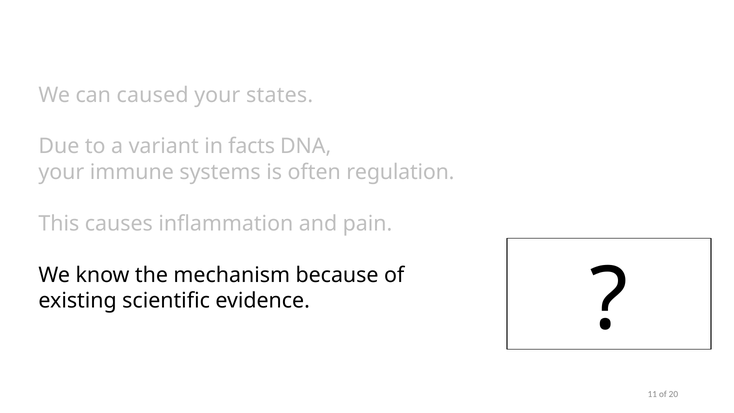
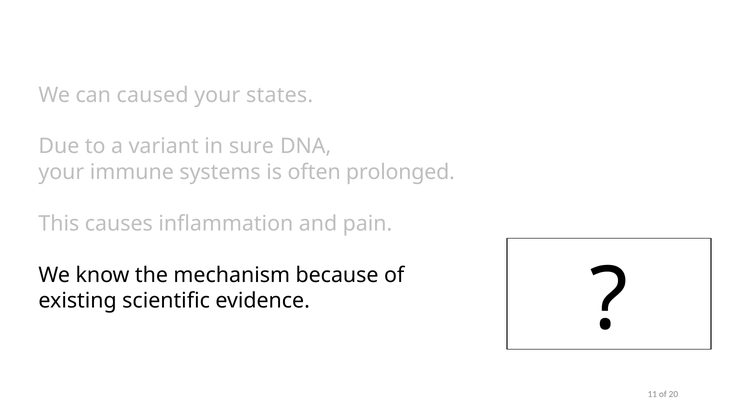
facts: facts -> sure
regulation: regulation -> prolonged
